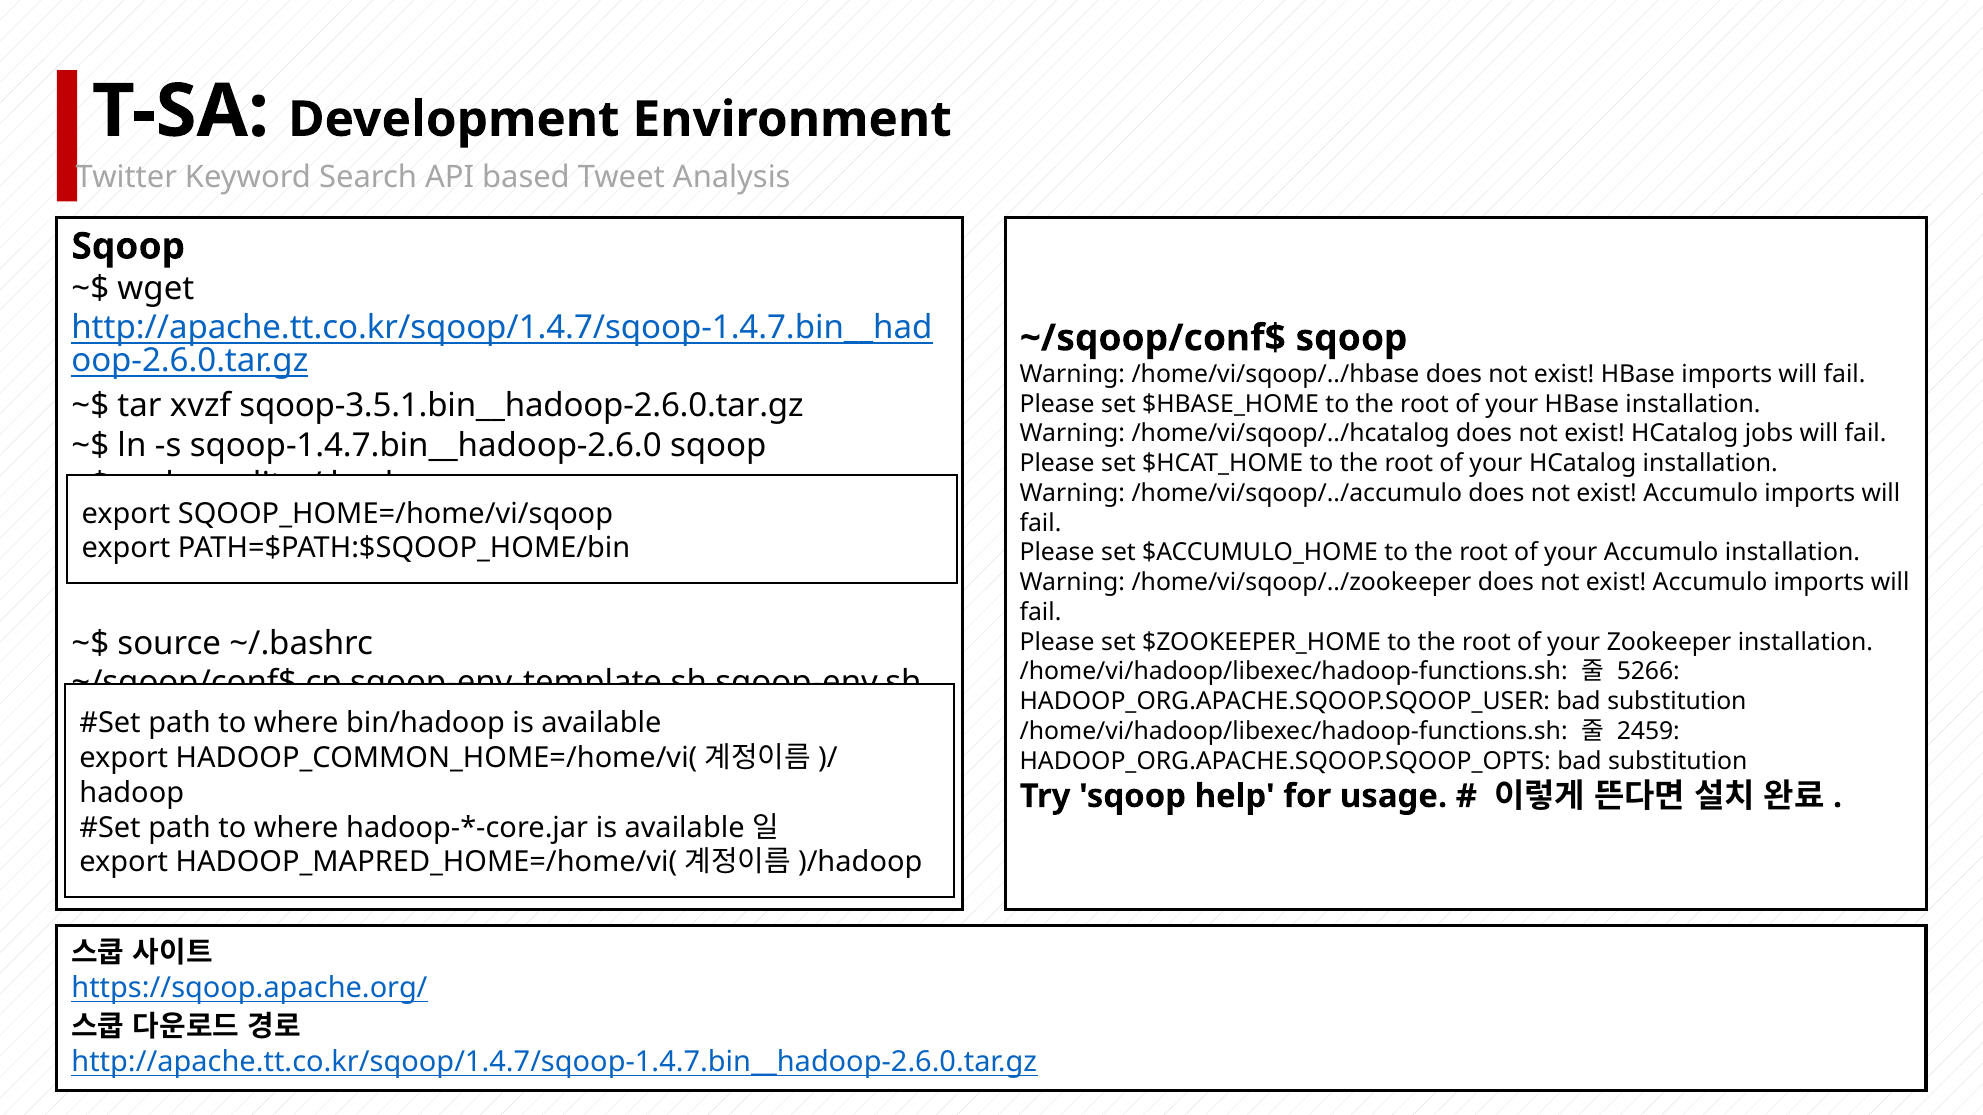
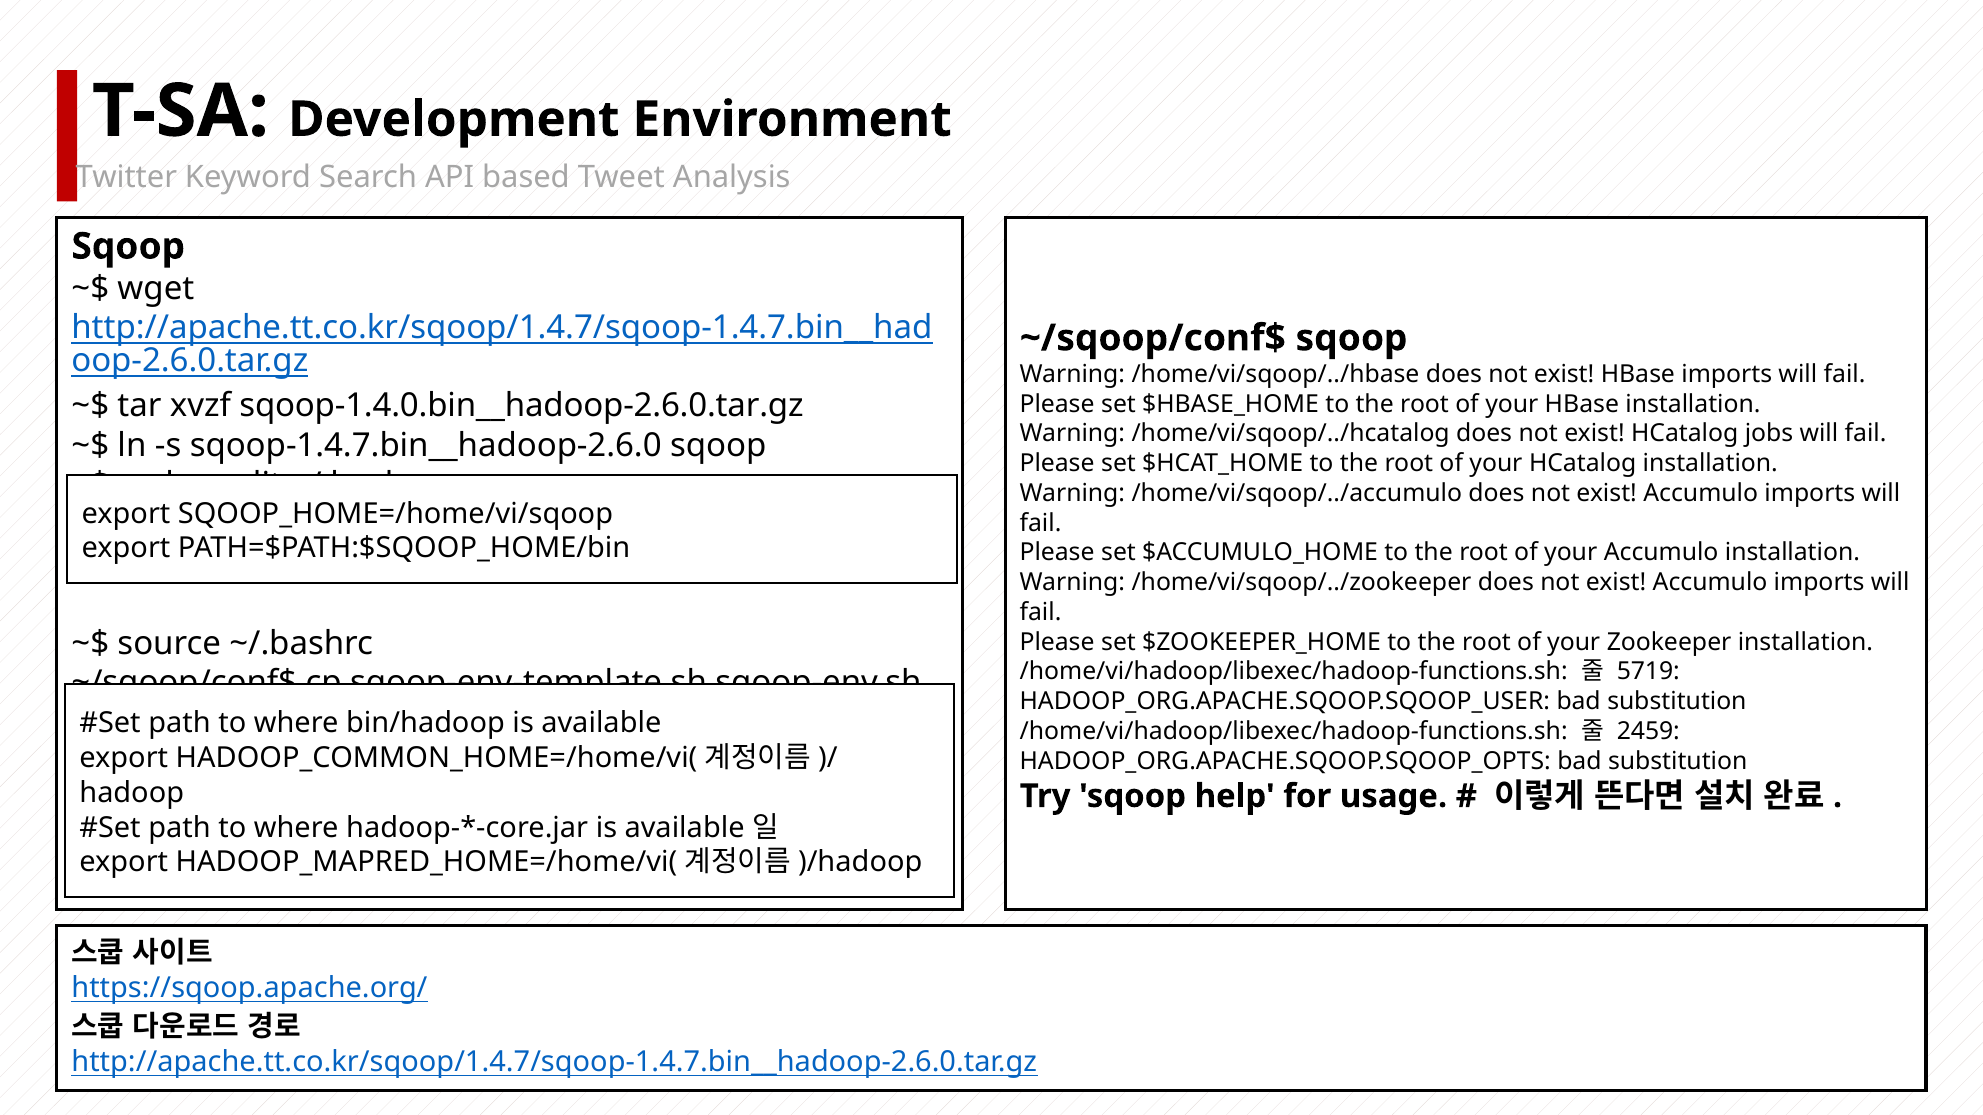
sqoop-3.5.1.bin__hadoop-2.6.0.tar.gz: sqoop-3.5.1.bin__hadoop-2.6.0.tar.gz -> sqoop-1.4.0.bin__hadoop-2.6.0.tar.gz
5266: 5266 -> 5719
